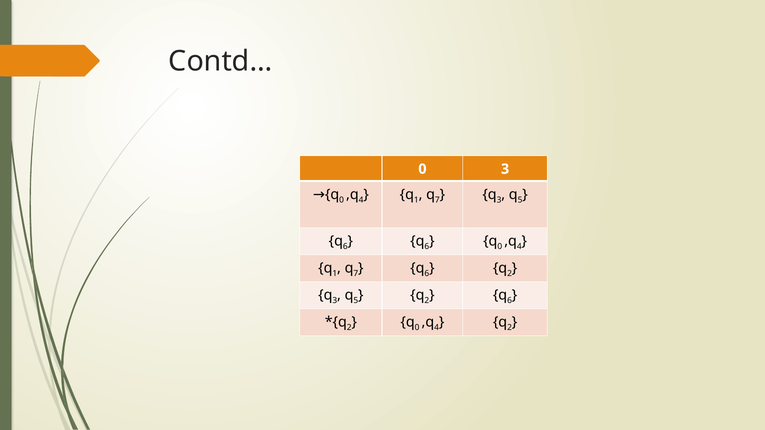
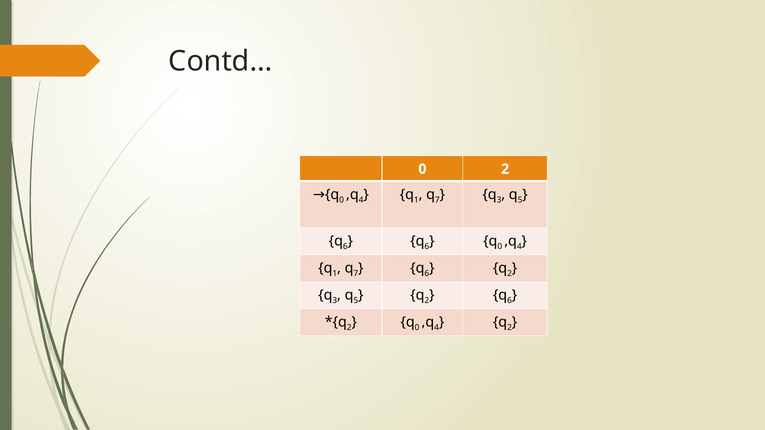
0 3: 3 -> 2
